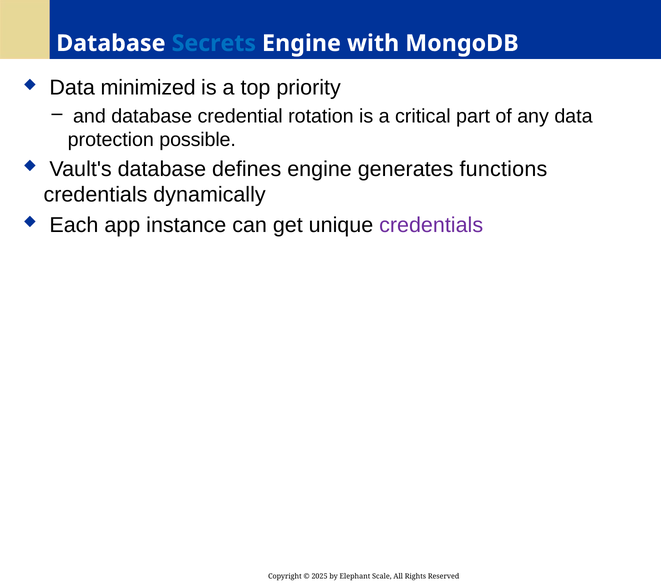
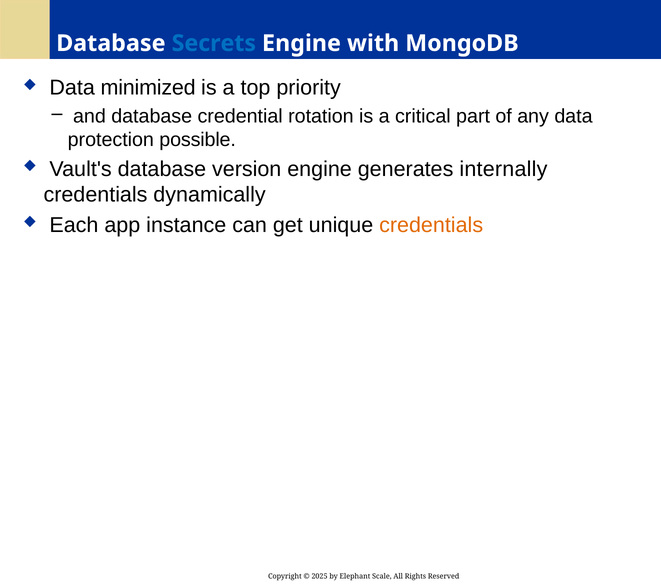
defines: defines -> version
functions: functions -> internally
credentials at (431, 225) colour: purple -> orange
